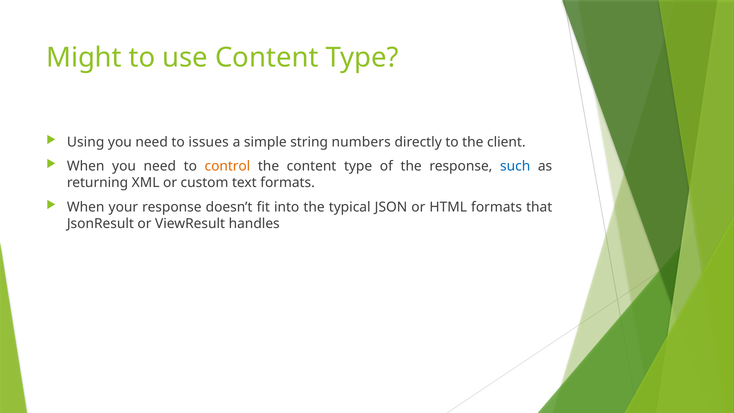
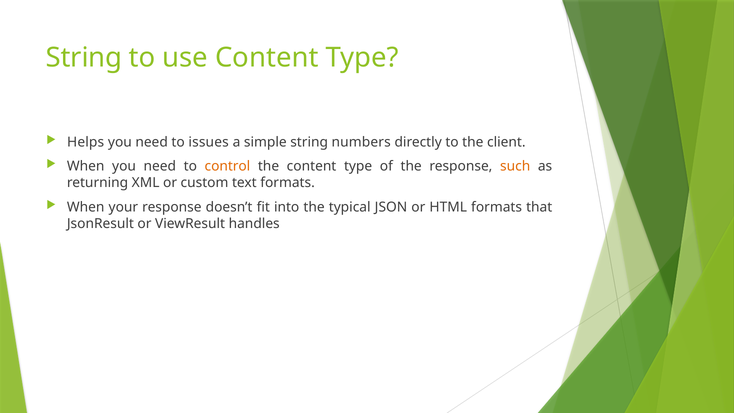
Might at (84, 58): Might -> String
Using: Using -> Helps
such colour: blue -> orange
